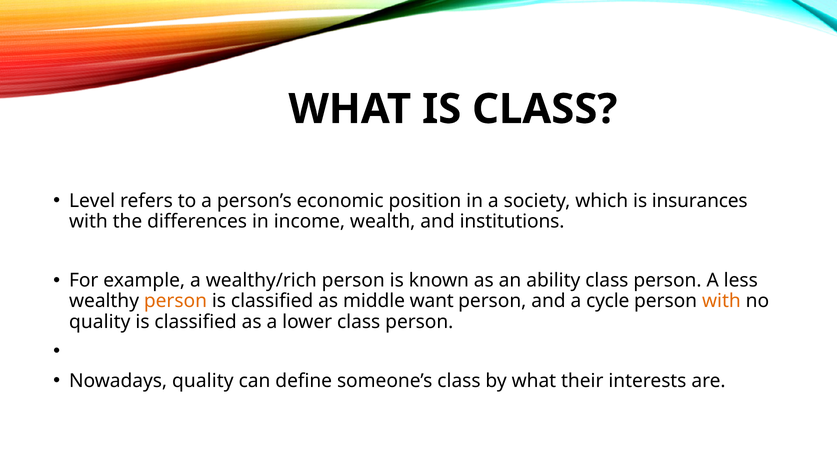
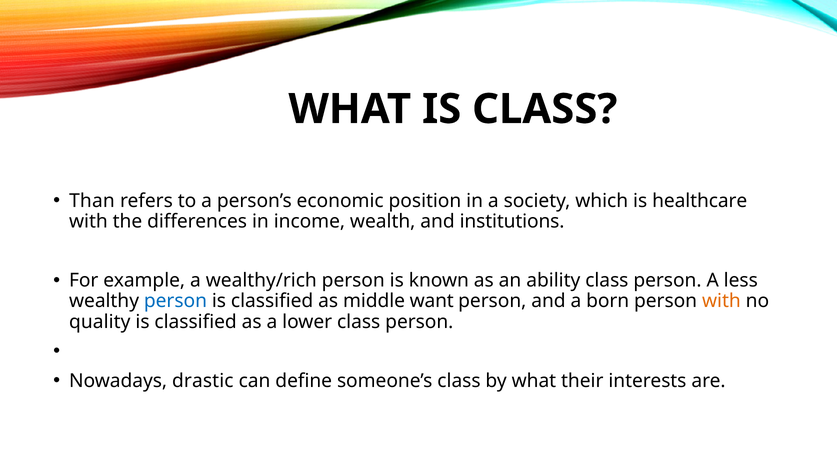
Level: Level -> Than
insurances: insurances -> healthcare
person at (175, 301) colour: orange -> blue
cycle: cycle -> born
Nowadays quality: quality -> drastic
